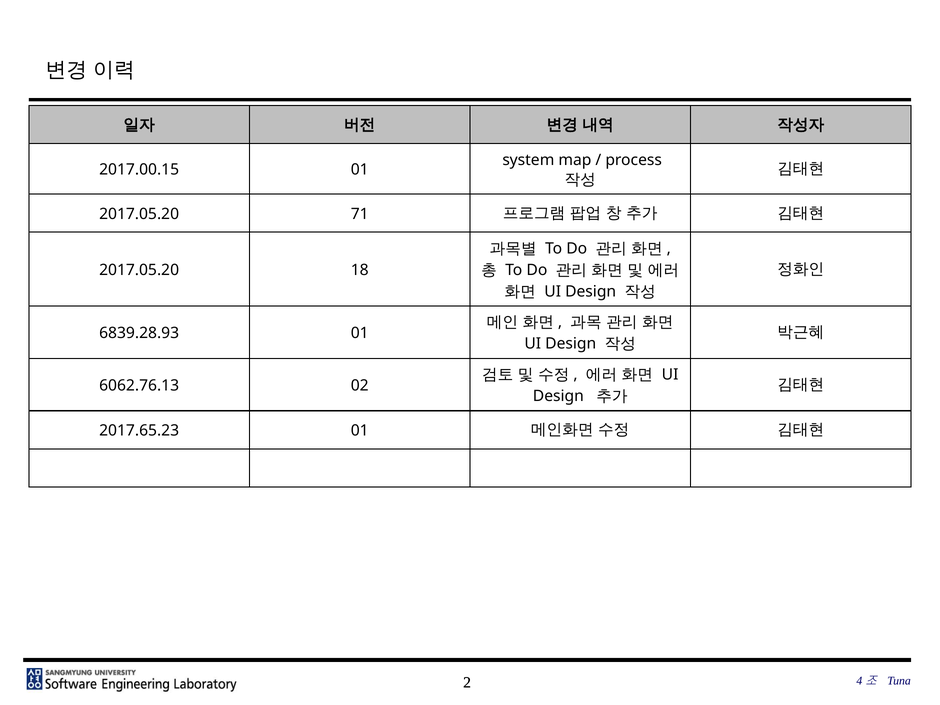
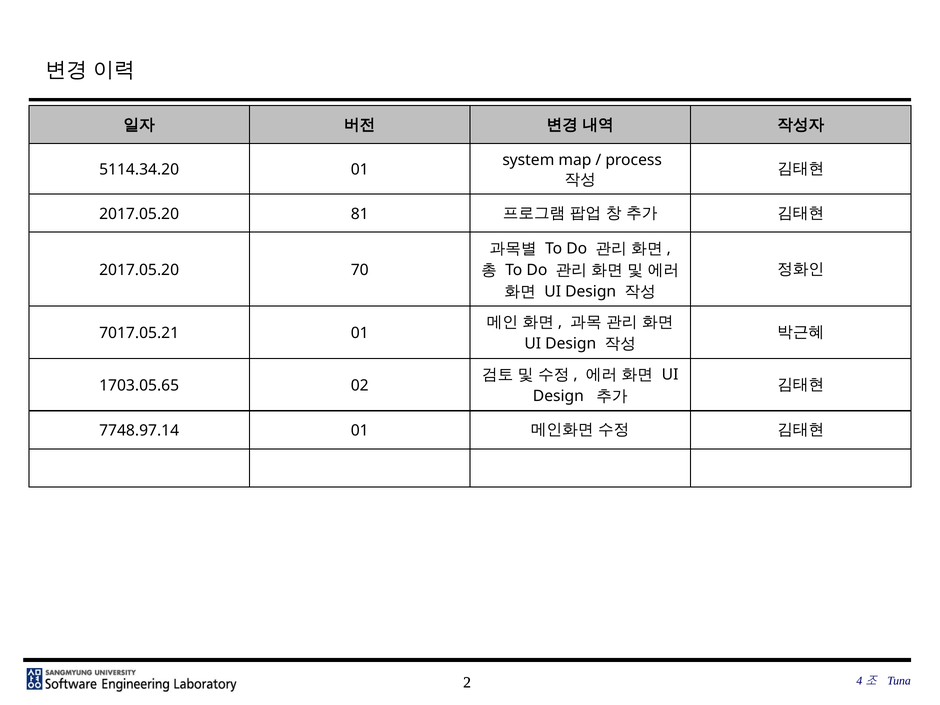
2017.00.15: 2017.00.15 -> 5114.34.20
71: 71 -> 81
18: 18 -> 70
6839.28.93: 6839.28.93 -> 7017.05.21
6062.76.13: 6062.76.13 -> 1703.05.65
2017.65.23: 2017.65.23 -> 7748.97.14
